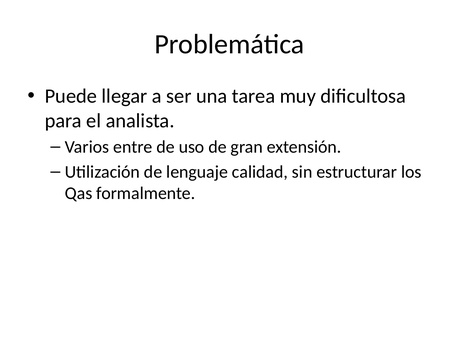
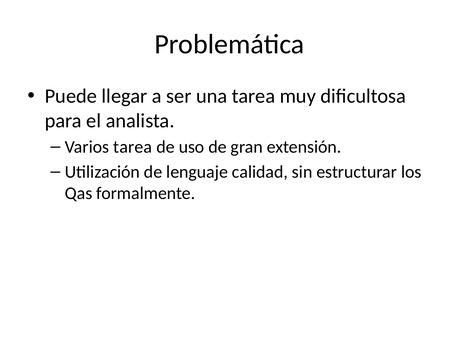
Varios entre: entre -> tarea
